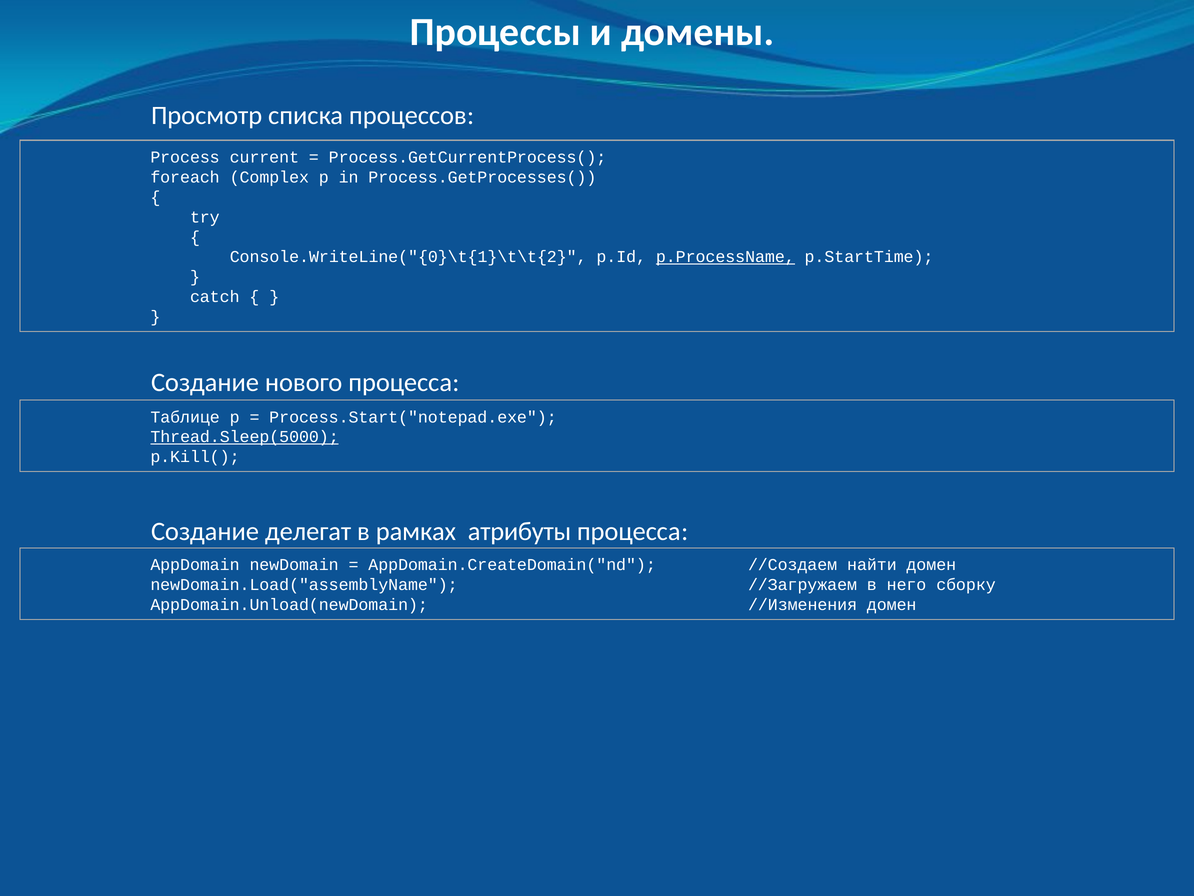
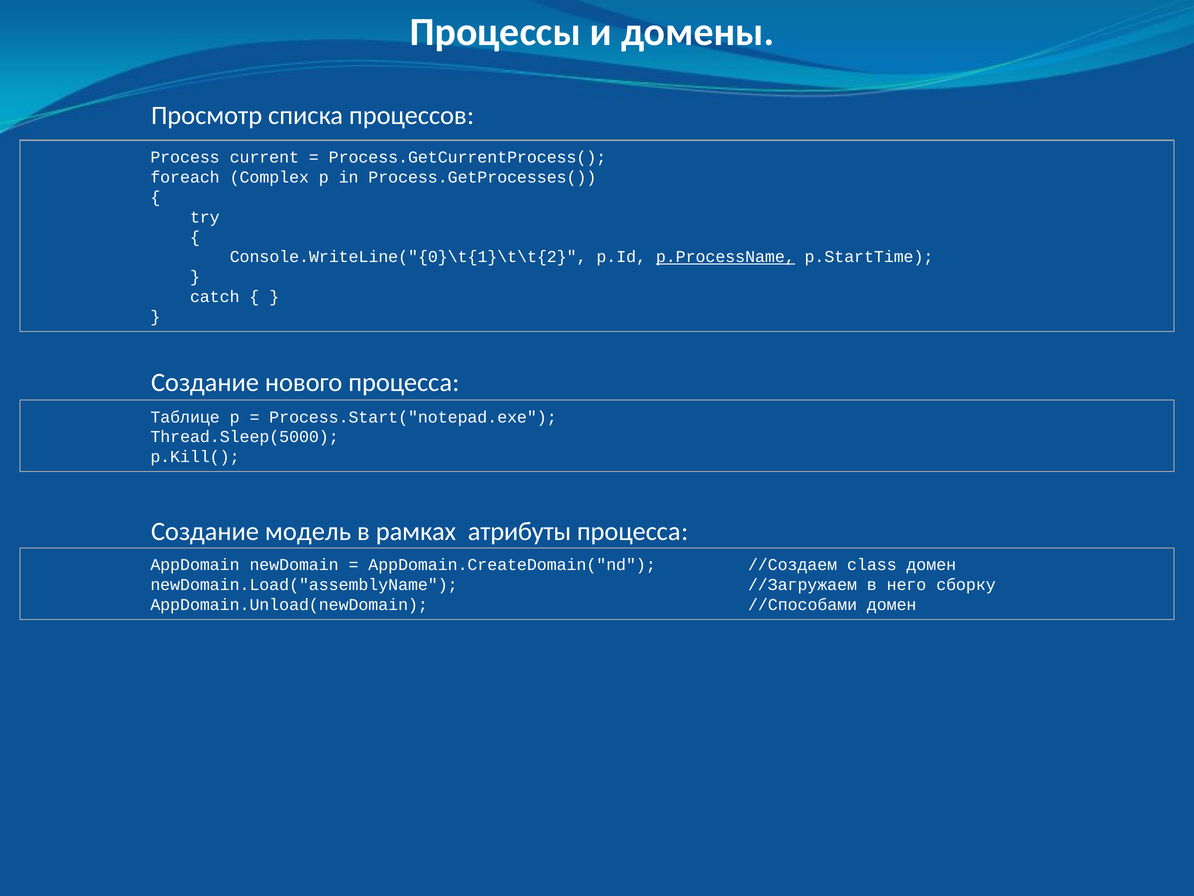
Thread.Sleep(5000 underline: present -> none
делегат: делегат -> модель
найти: найти -> class
//Изменения: //Изменения -> //Способами
